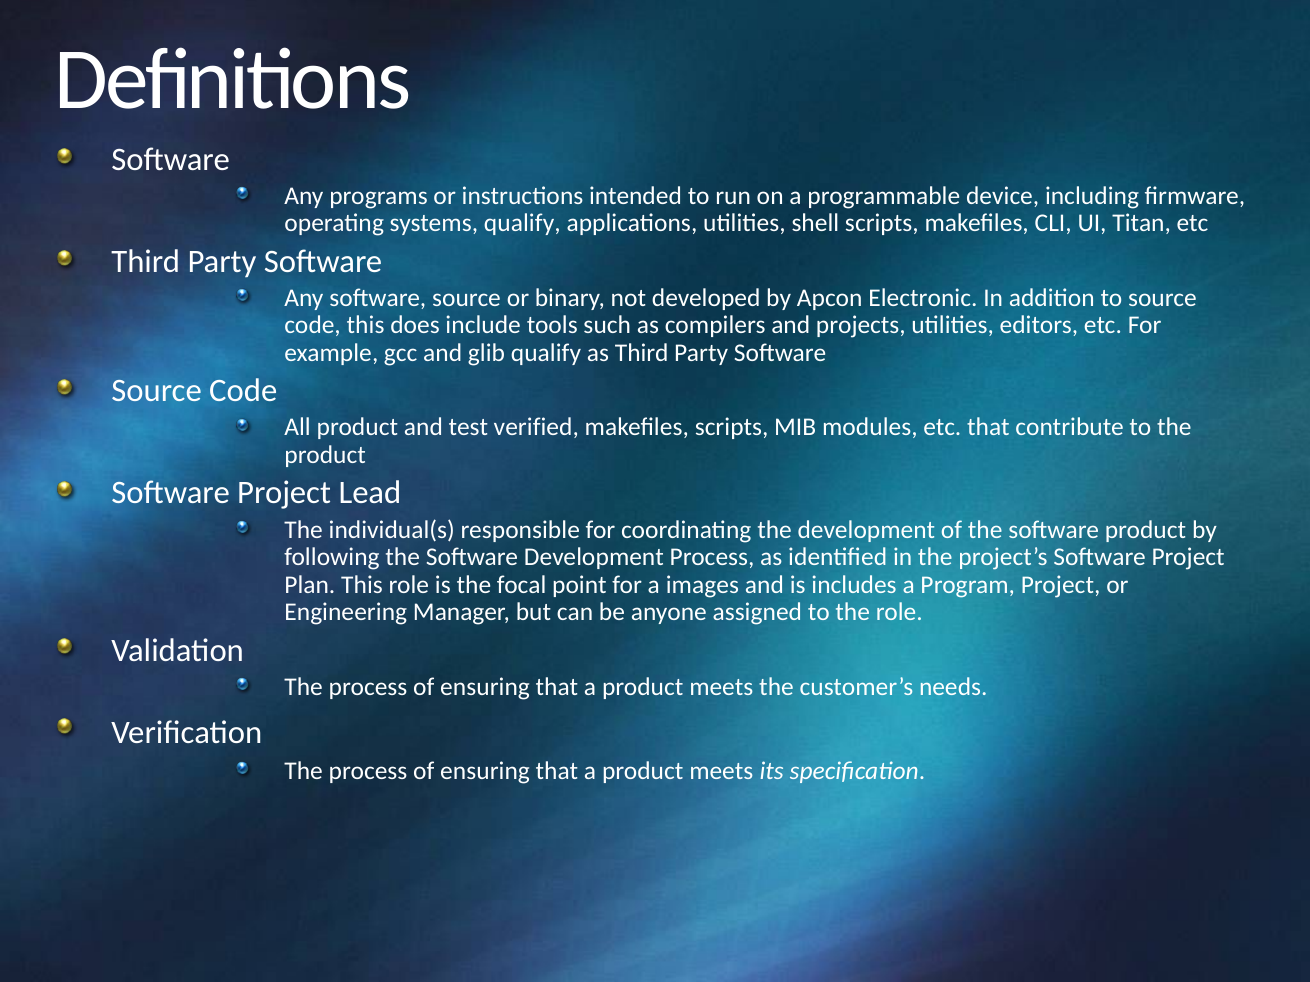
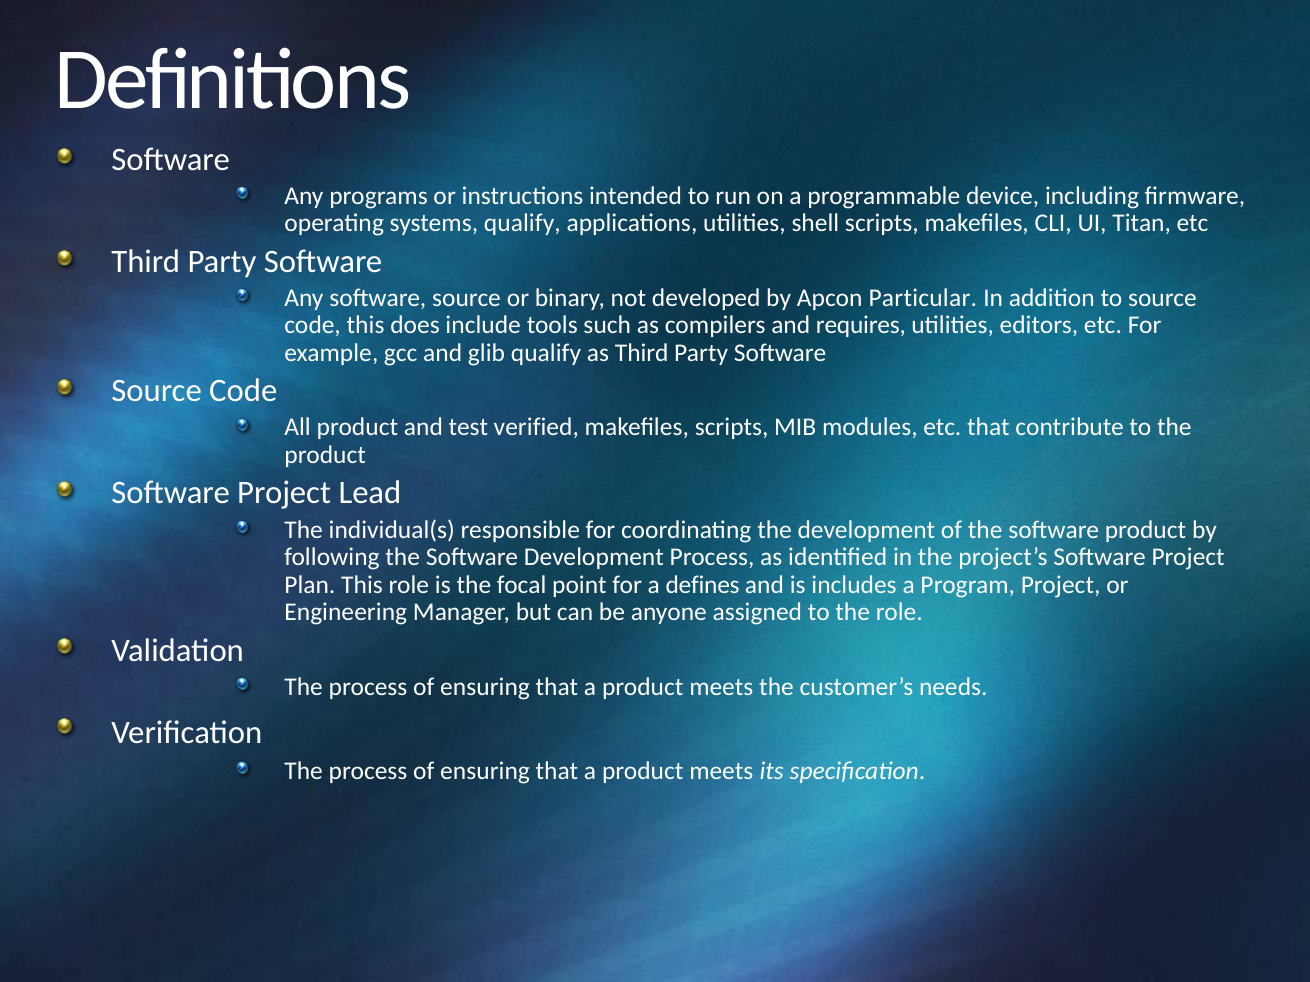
Electronic: Electronic -> Particular
projects: projects -> requires
images: images -> defines
